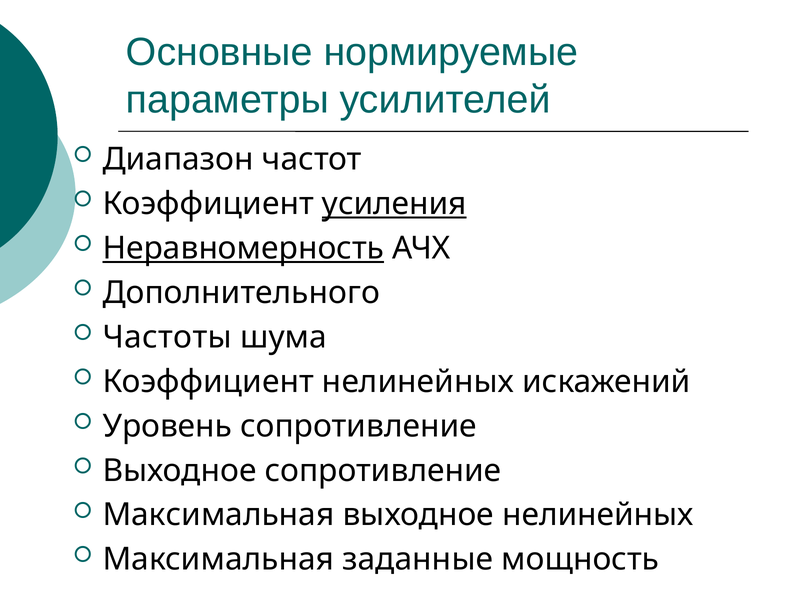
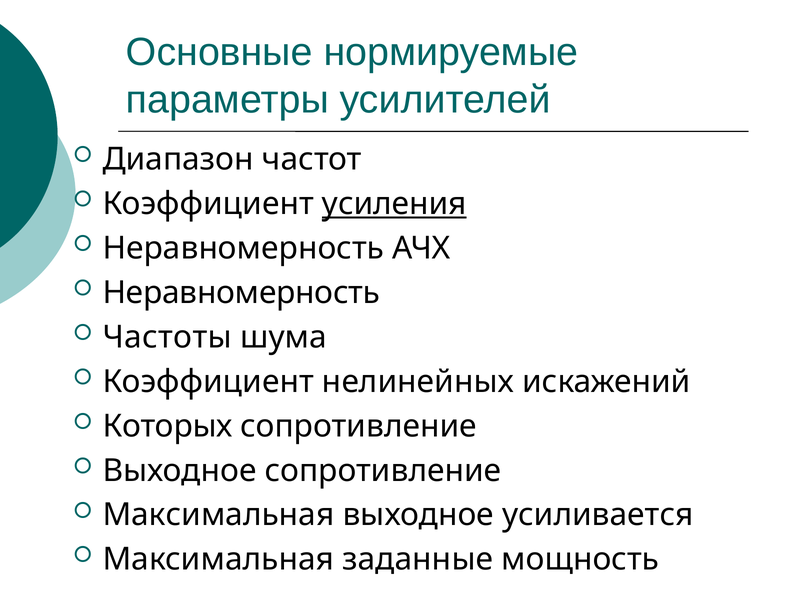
Неравномерность at (243, 248) underline: present -> none
Дополнительного at (241, 293): Дополнительного -> Неравномерность
Уровень: Уровень -> Которых
выходное нелинейных: нелинейных -> усиливается
